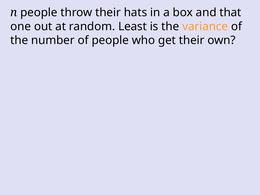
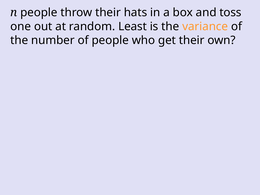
that: that -> toss
